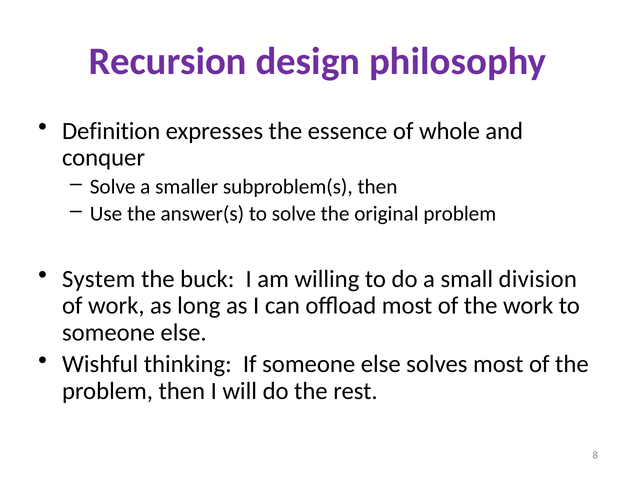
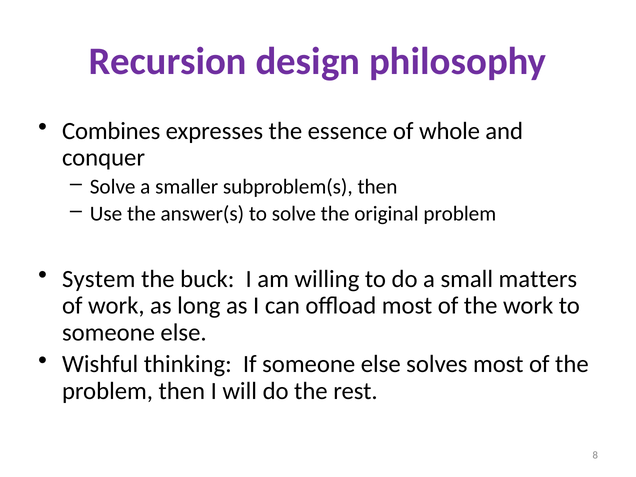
Definition: Definition -> Combines
division: division -> matters
